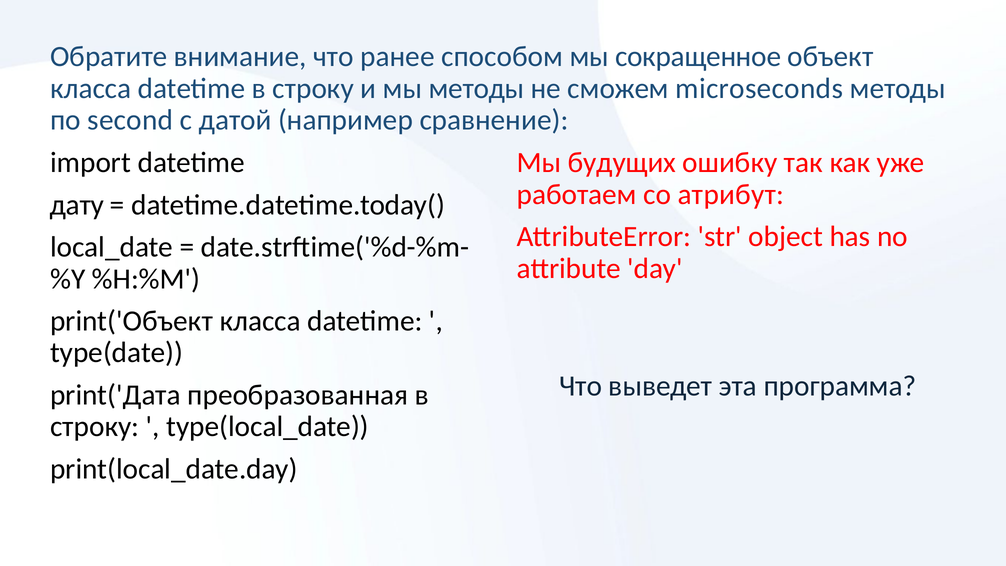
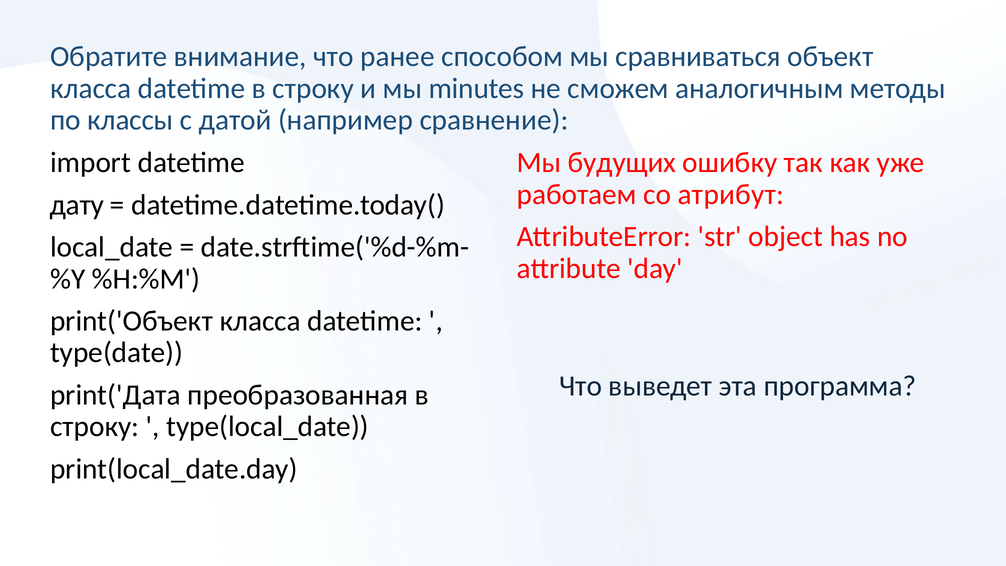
сокращенное: сокращенное -> сравниваться
мы методы: методы -> minutes
microseconds: microseconds -> аналогичным
second: second -> классы
